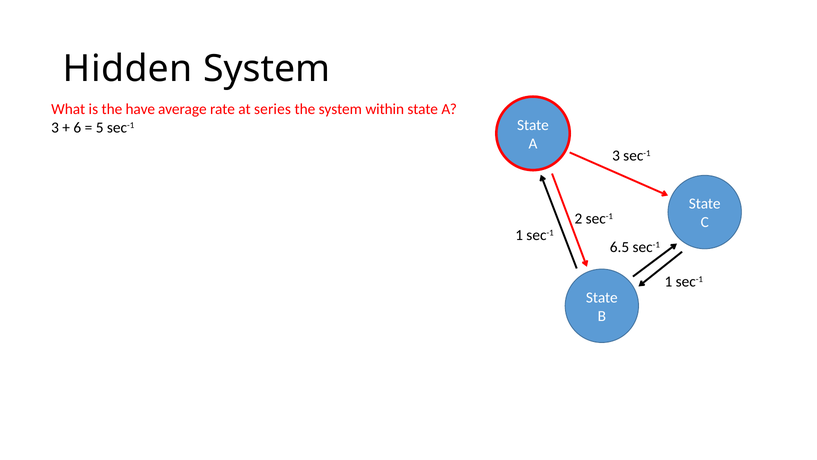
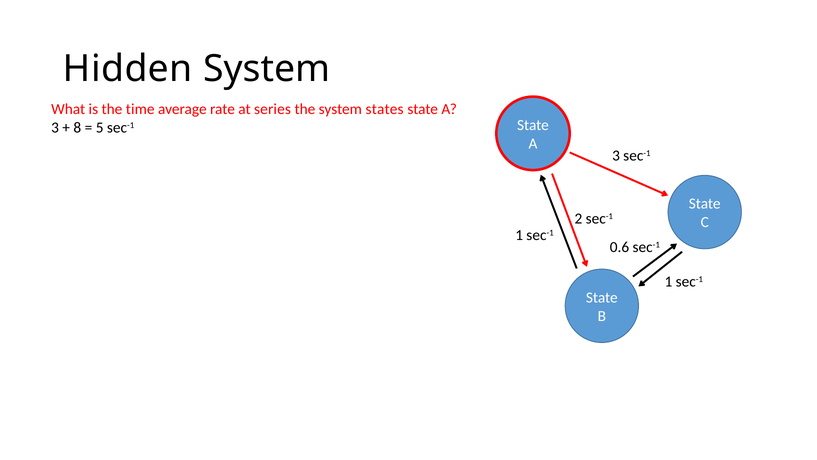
have: have -> time
within: within -> states
6: 6 -> 8
6.5: 6.5 -> 0.6
